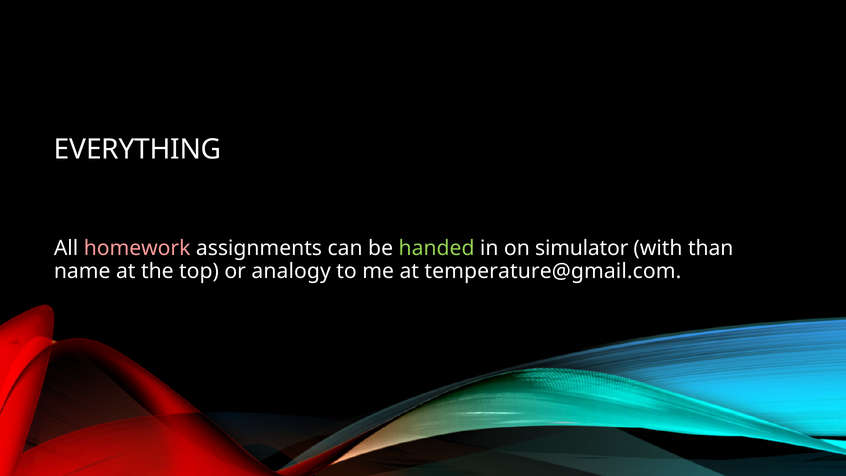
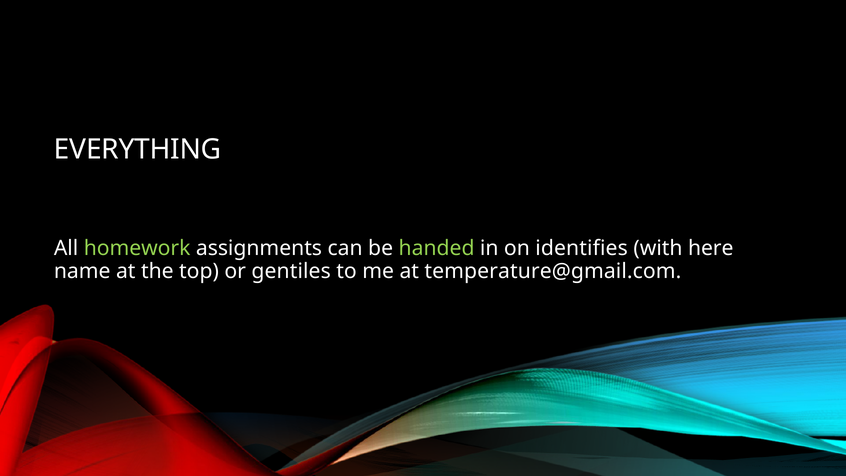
homework colour: pink -> light green
simulator: simulator -> identifies
than: than -> here
analogy: analogy -> gentiles
